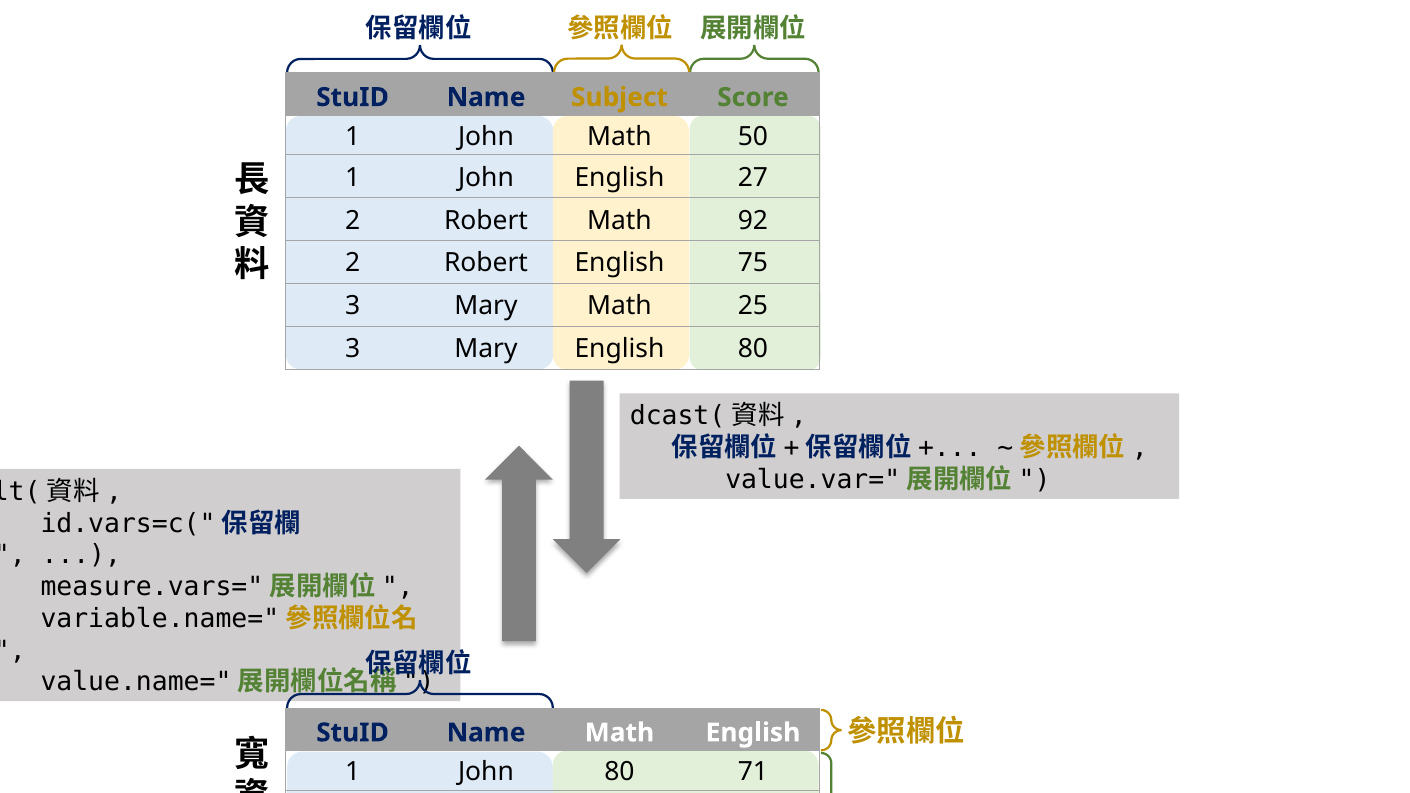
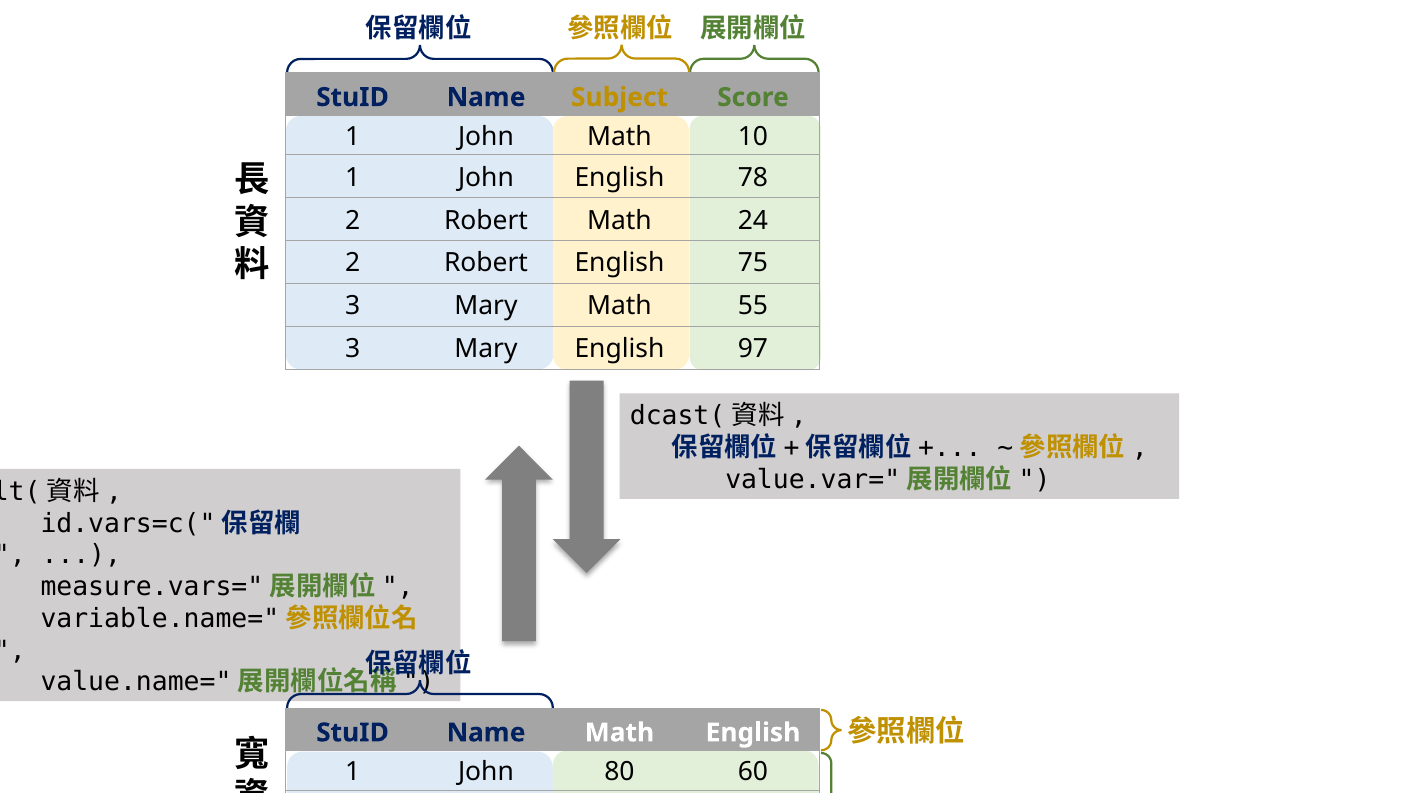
50: 50 -> 10
27: 27 -> 78
92: 92 -> 24
25: 25 -> 55
English 80: 80 -> 97
71: 71 -> 60
